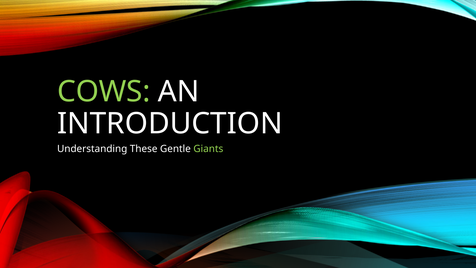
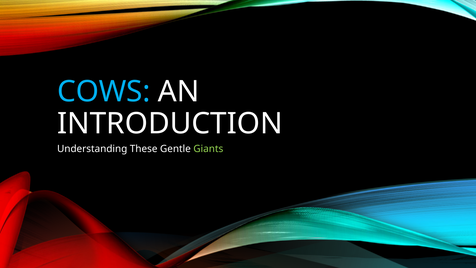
COWS colour: light green -> light blue
